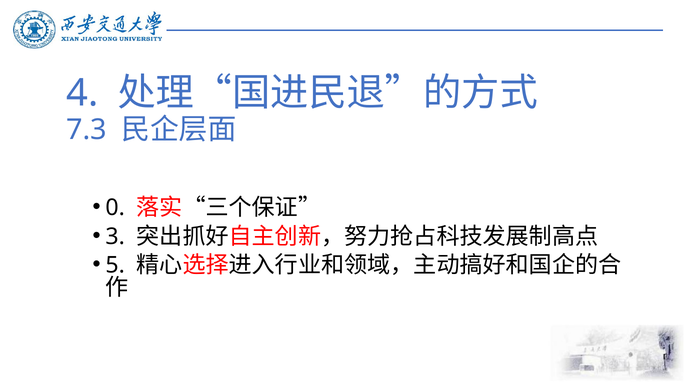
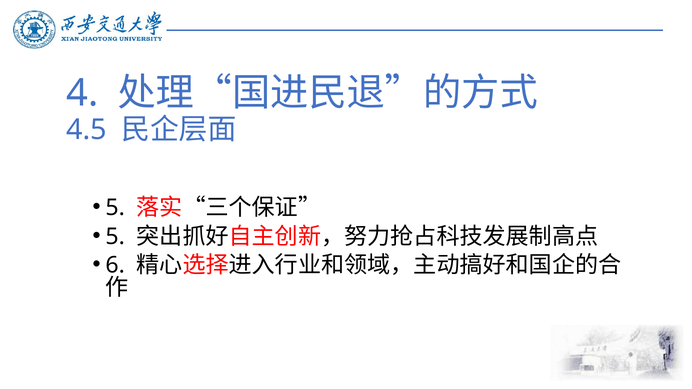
7.3: 7.3 -> 4.5
0 at (115, 208): 0 -> 5
3 at (115, 237): 3 -> 5
5: 5 -> 6
